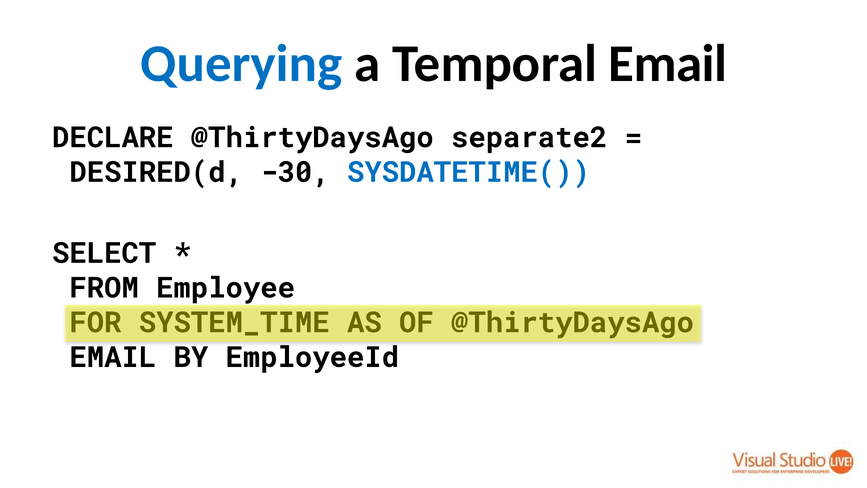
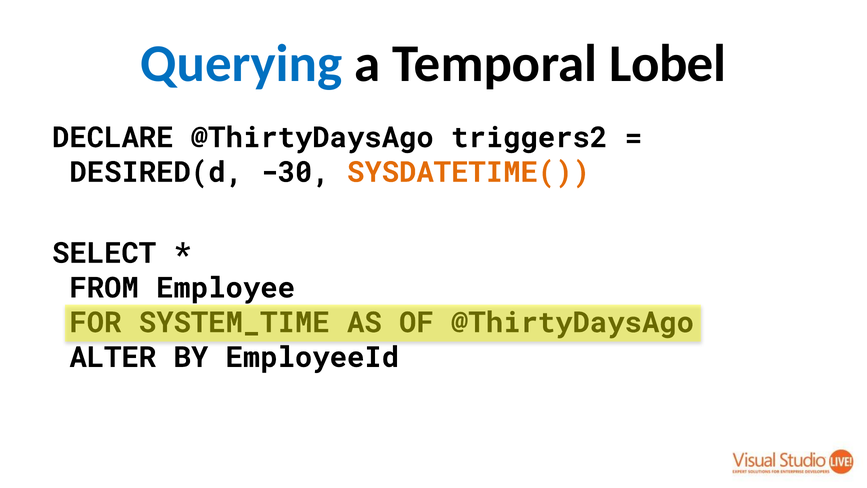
Temporal Email: Email -> Lobel
separate2: separate2 -> triggers2
SYSDATETIME( colour: blue -> orange
EMAIL at (113, 357): EMAIL -> ALTER
